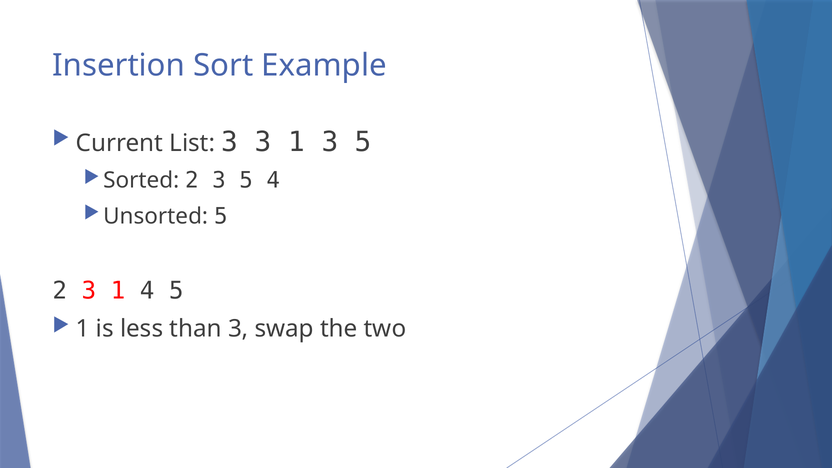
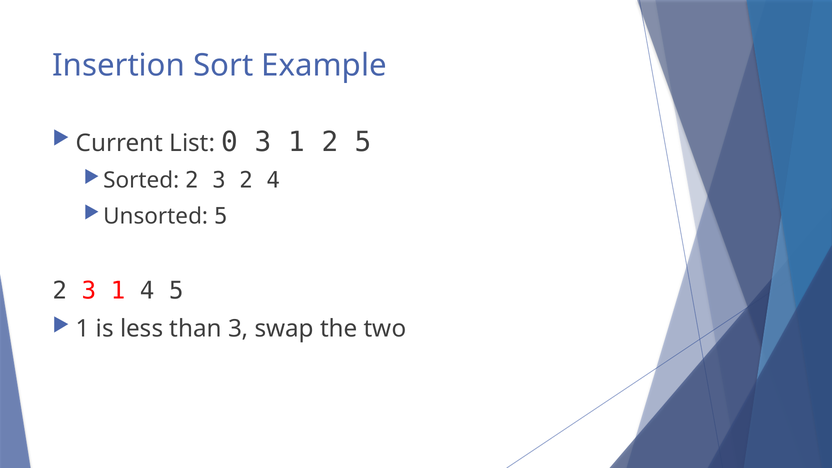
List 3: 3 -> 0
1 3: 3 -> 2
2 3 5: 5 -> 2
